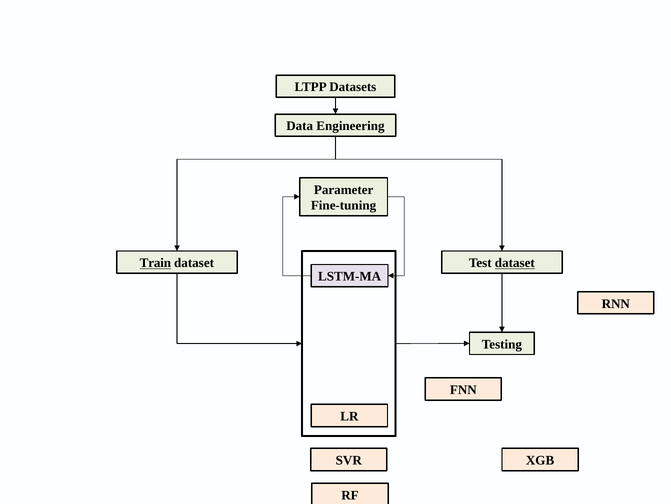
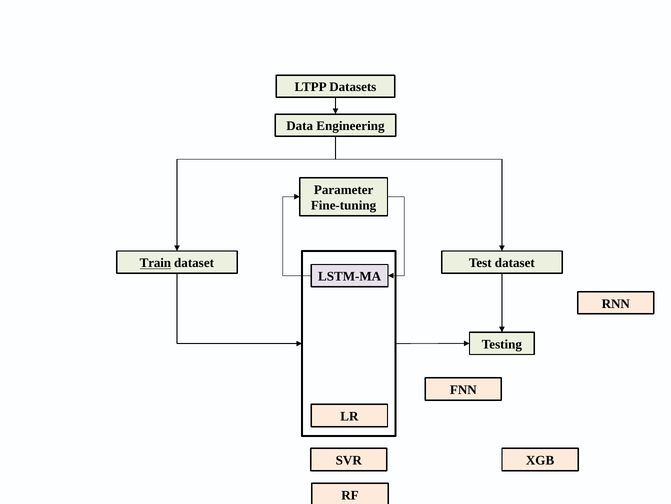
dataset at (515, 263) underline: present -> none
